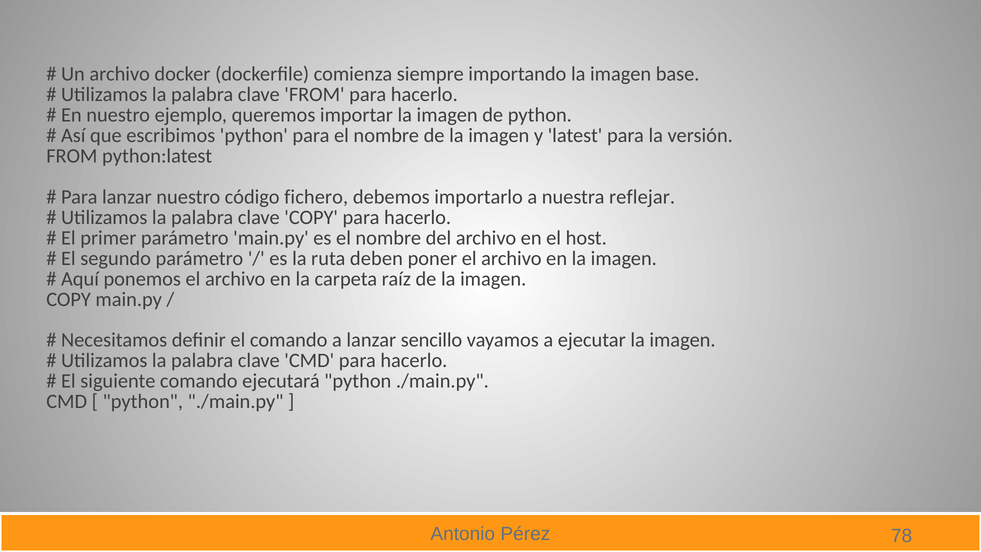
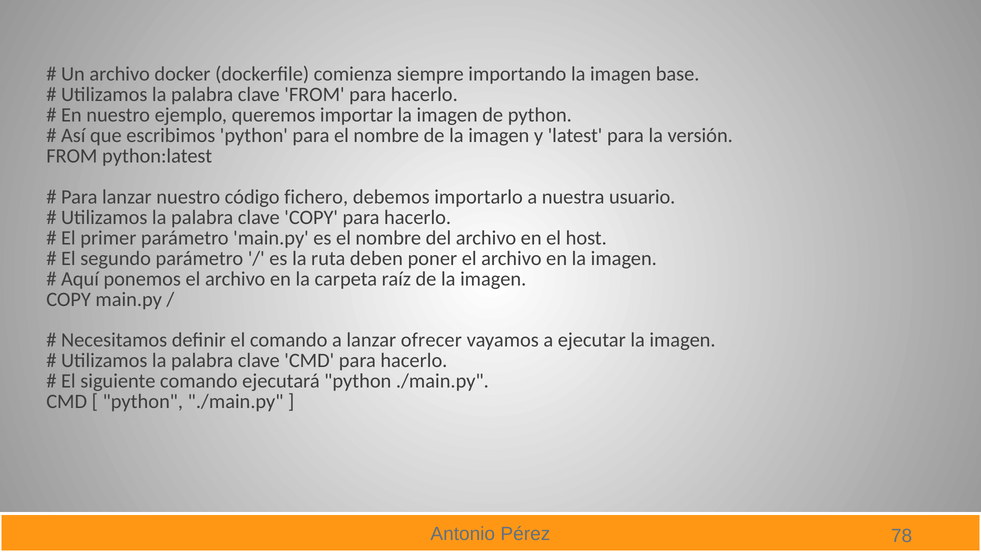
reflejar: reflejar -> usuario
sencillo: sencillo -> ofrecer
